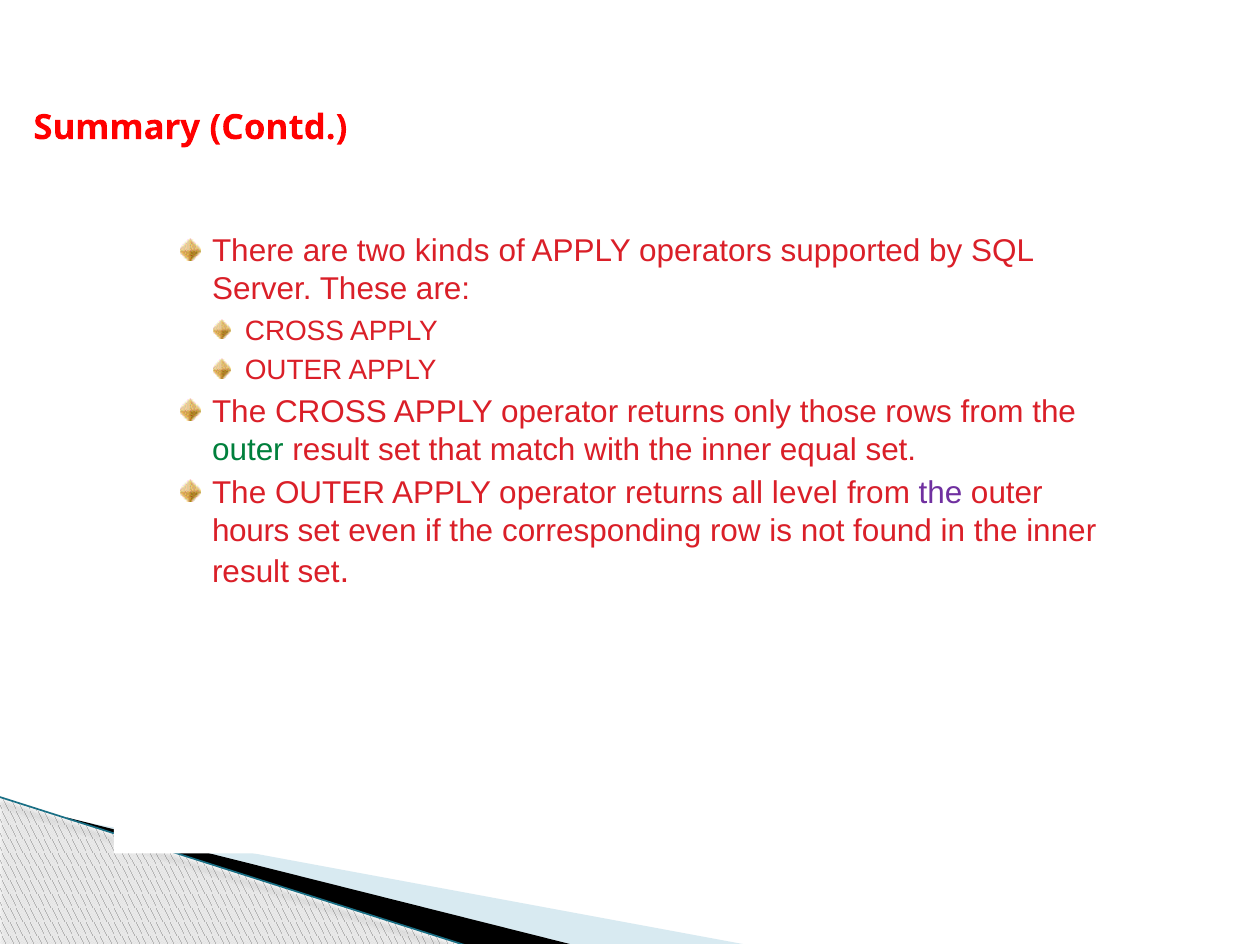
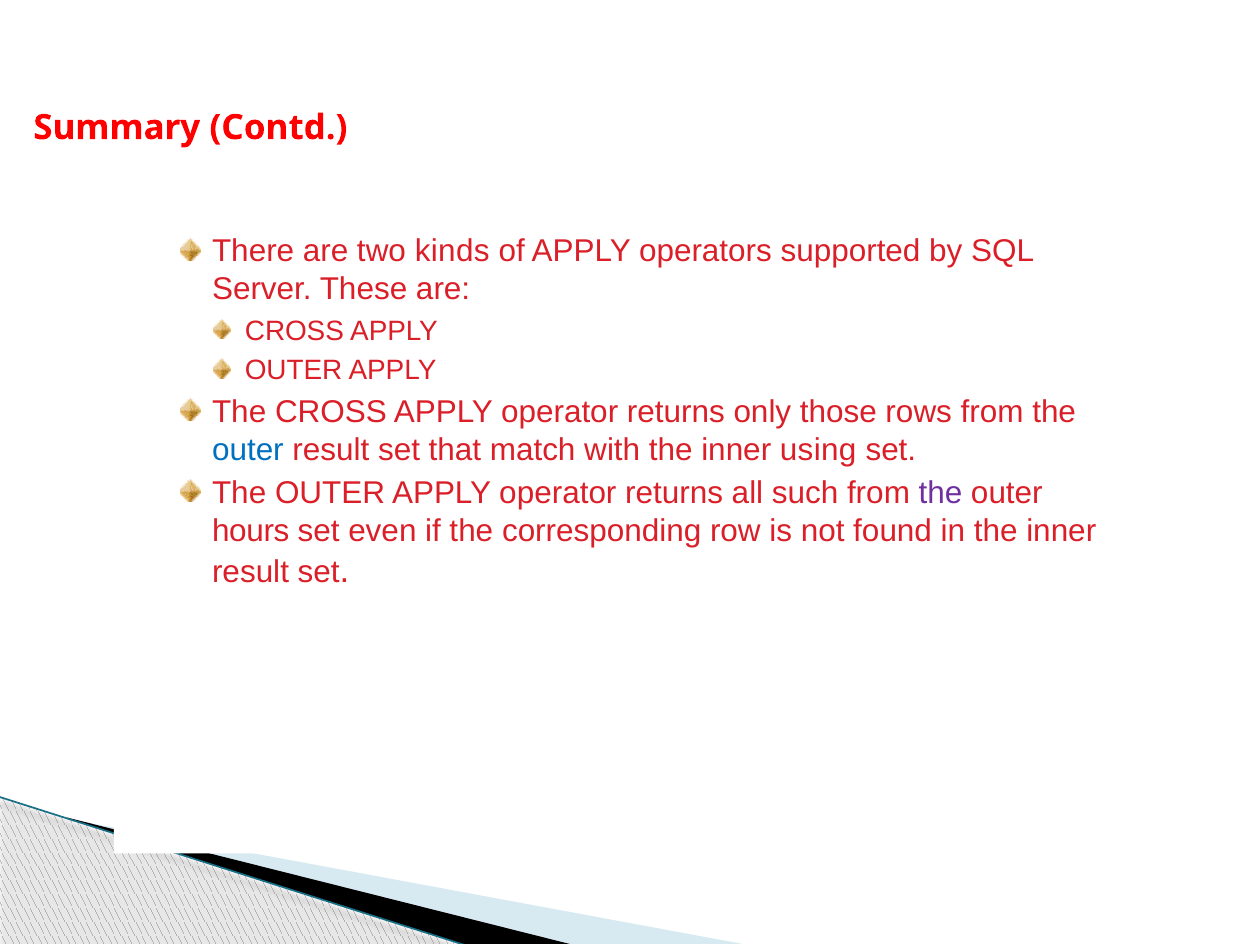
outer at (248, 450) colour: green -> blue
equal: equal -> using
level: level -> such
